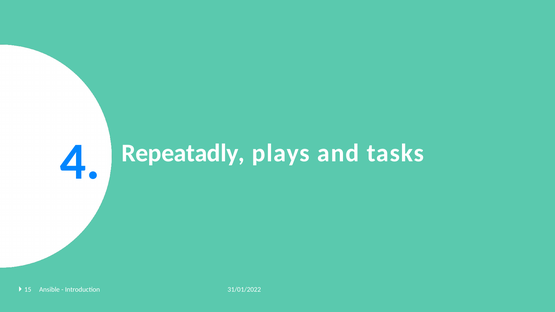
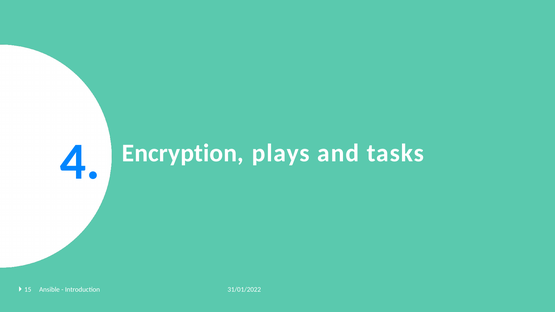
Repeatadly: Repeatadly -> Encryption
